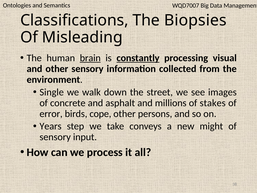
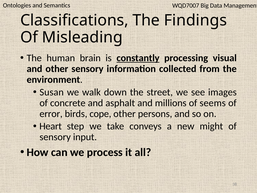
Biopsies: Biopsies -> Findings
brain underline: present -> none
Single: Single -> Susan
stakes: stakes -> seems
Years: Years -> Heart
